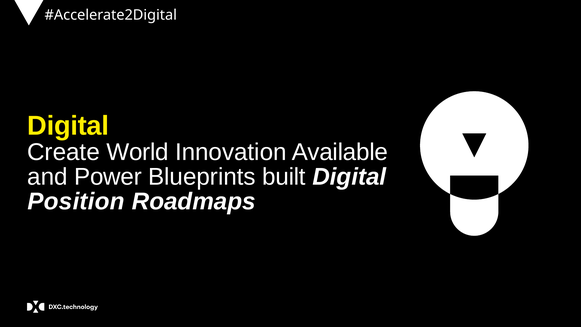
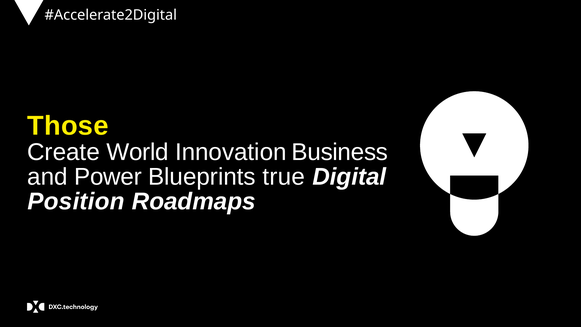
Digital at (68, 126): Digital -> Those
Available: Available -> Business
built: built -> true
